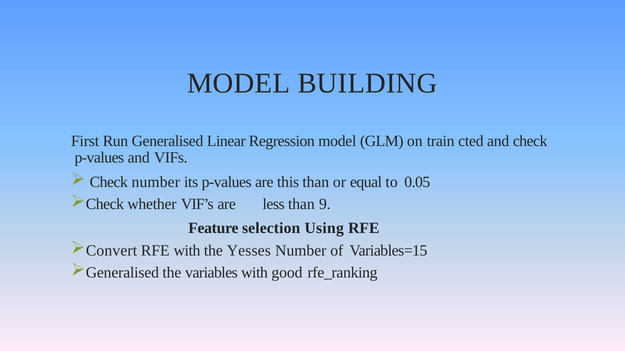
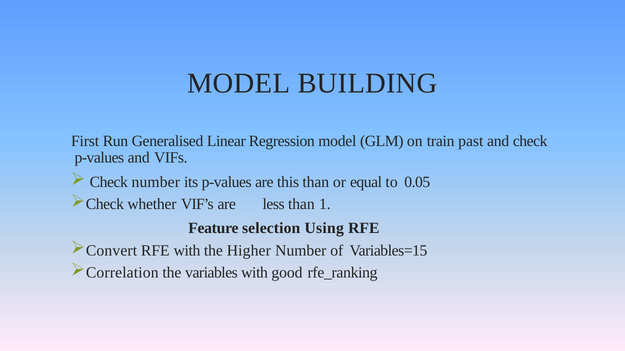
cted: cted -> past
9: 9 -> 1
Yesses: Yesses -> Higher
Generalised at (122, 273): Generalised -> Correlation
